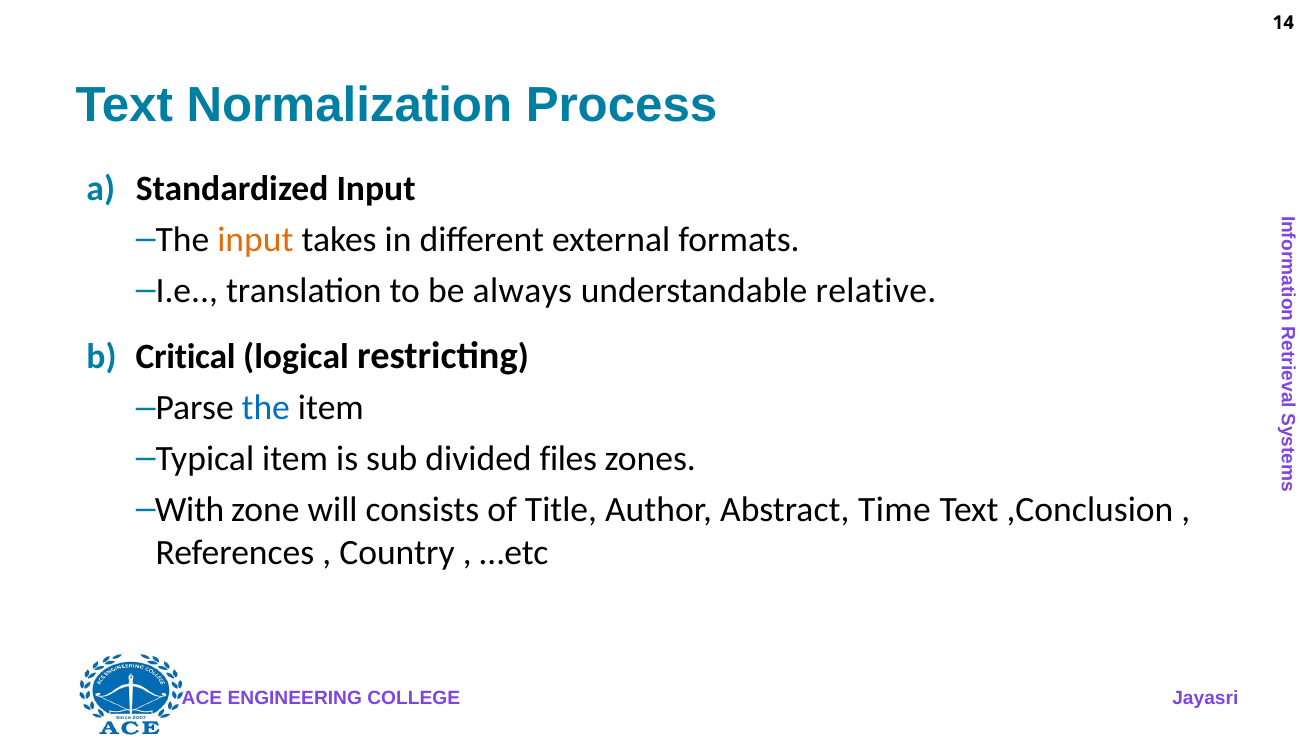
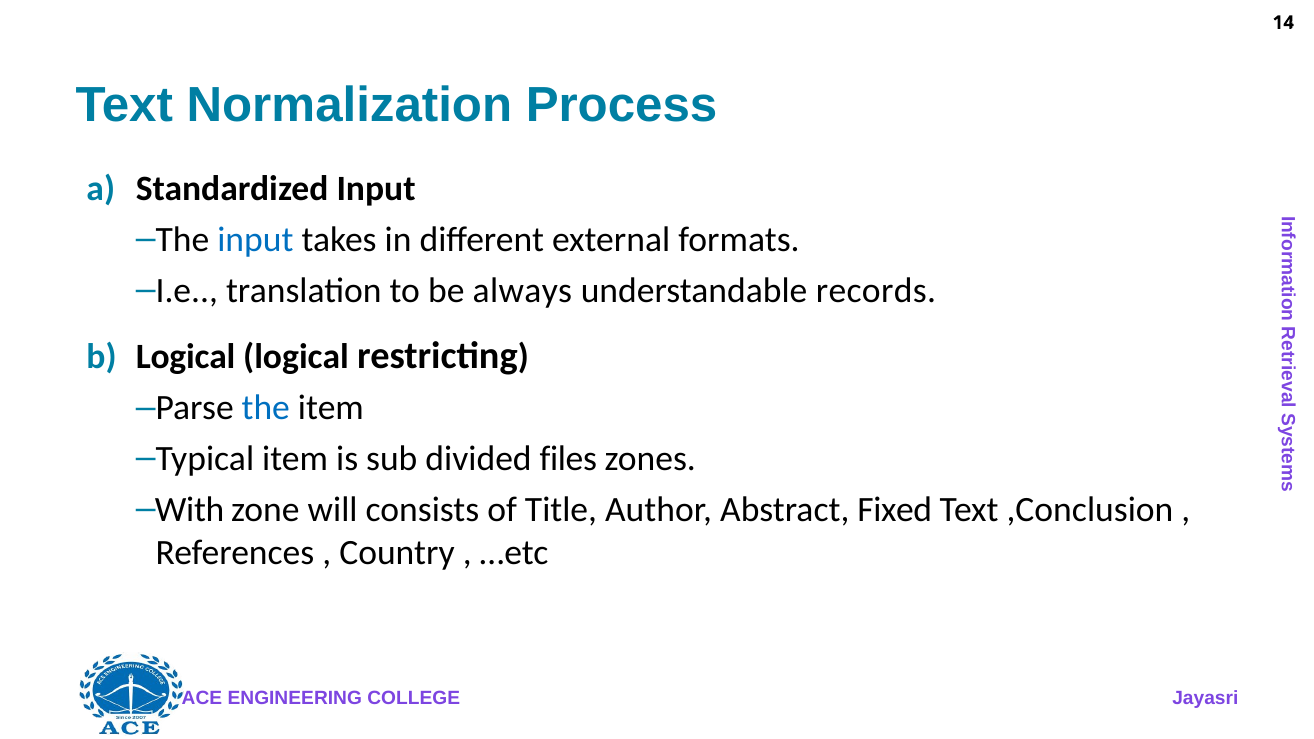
input at (255, 240) colour: orange -> blue
relative: relative -> records
Critical at (186, 357): Critical -> Logical
Time: Time -> Fixed
